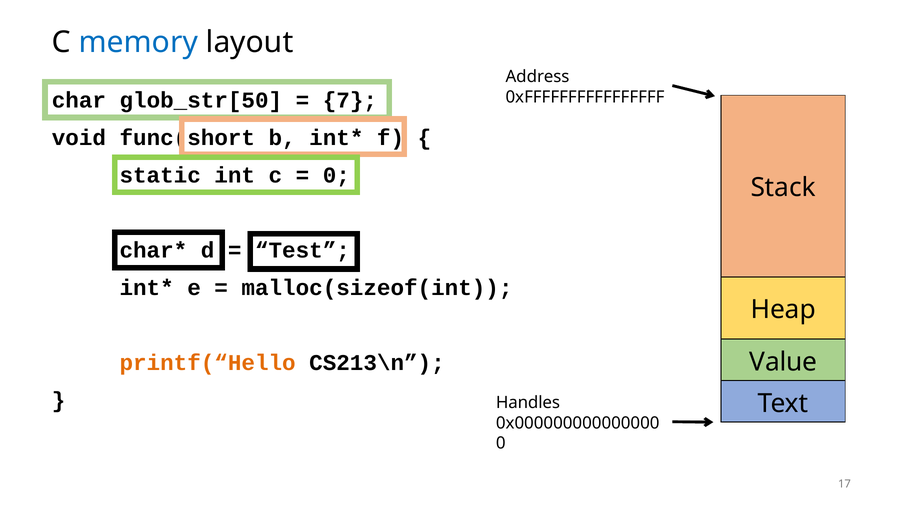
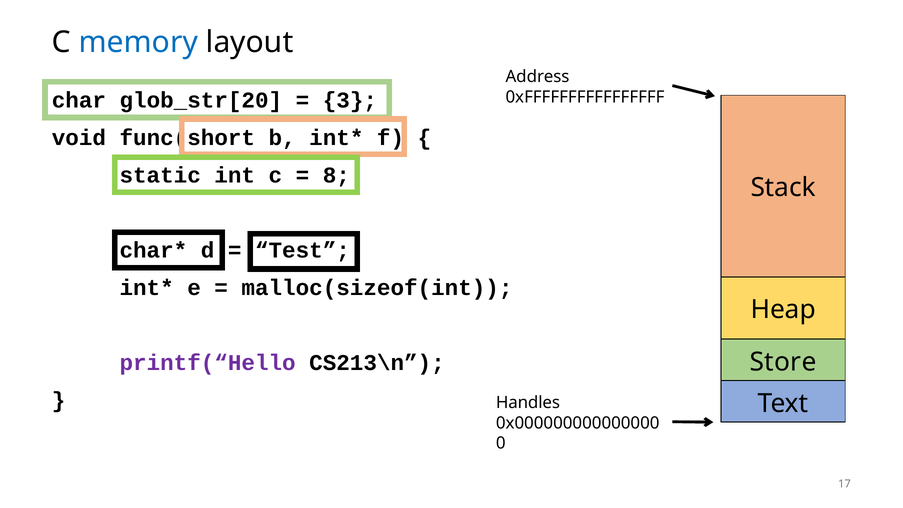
glob_str[50: glob_str[50 -> glob_str[20
7: 7 -> 3
0 at (336, 175): 0 -> 8
printf(“Hello colour: orange -> purple
Value: Value -> Store
